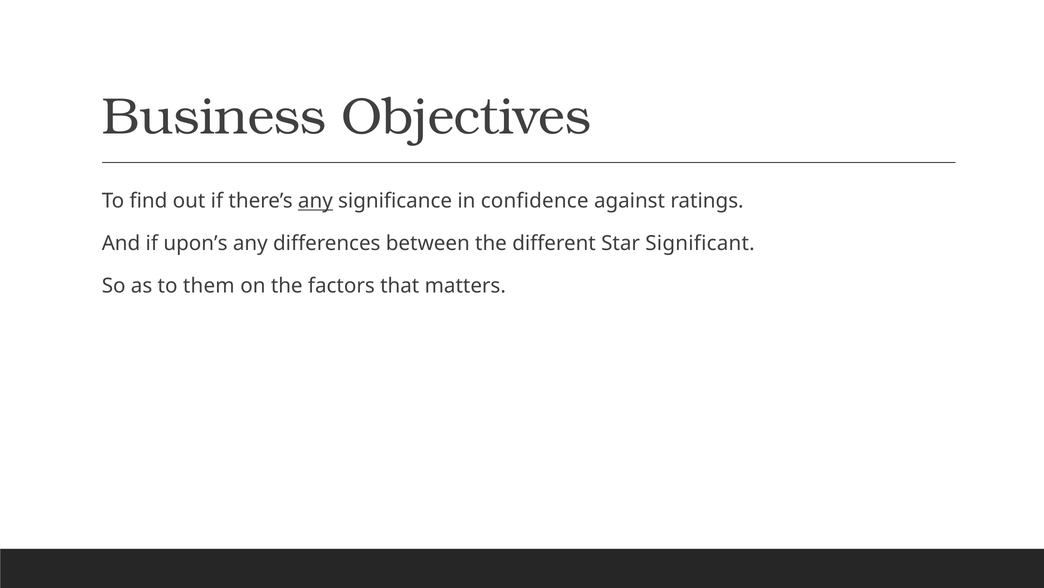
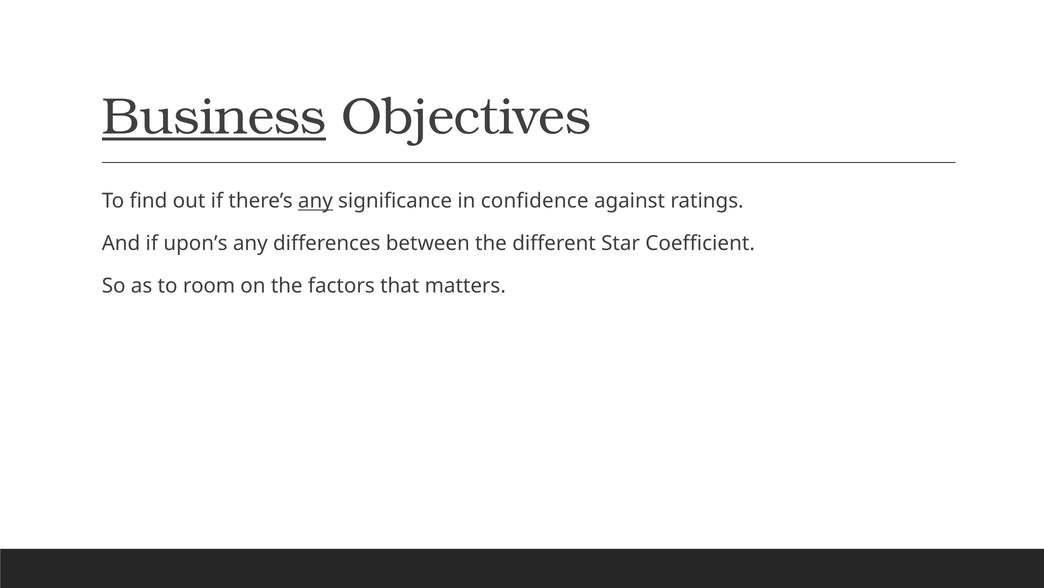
Business underline: none -> present
Significant: Significant -> Coefficient
them: them -> room
